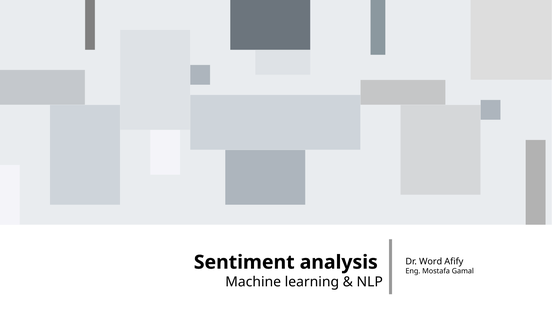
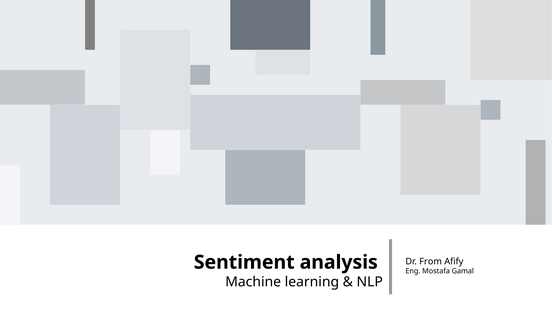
Word: Word -> From
